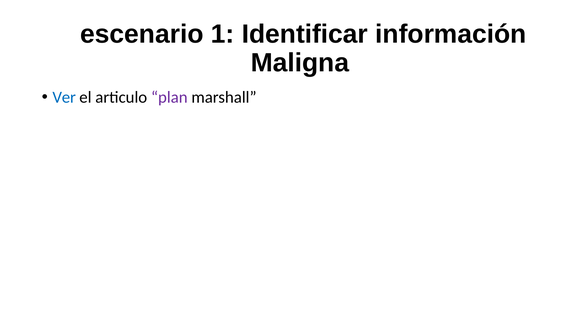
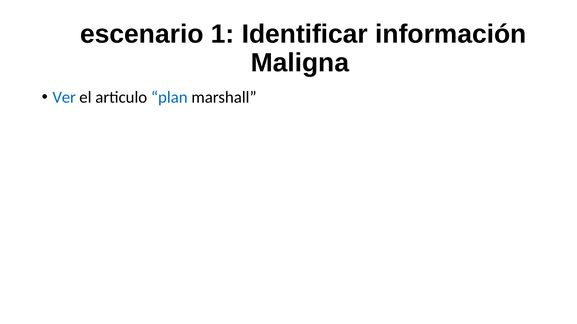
plan colour: purple -> blue
